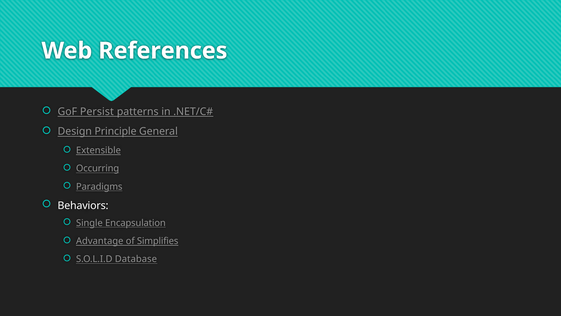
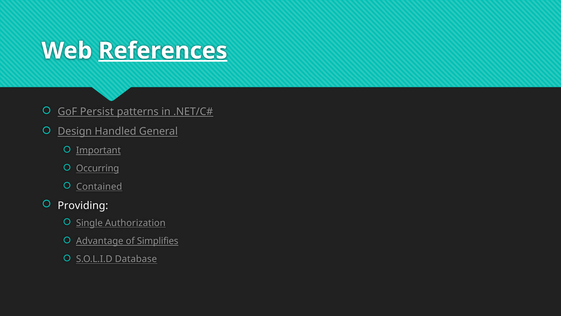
References underline: none -> present
Principle: Principle -> Handled
Extensible: Extensible -> Important
Paradigms: Paradigms -> Contained
Behaviors: Behaviors -> Providing
Encapsulation: Encapsulation -> Authorization
